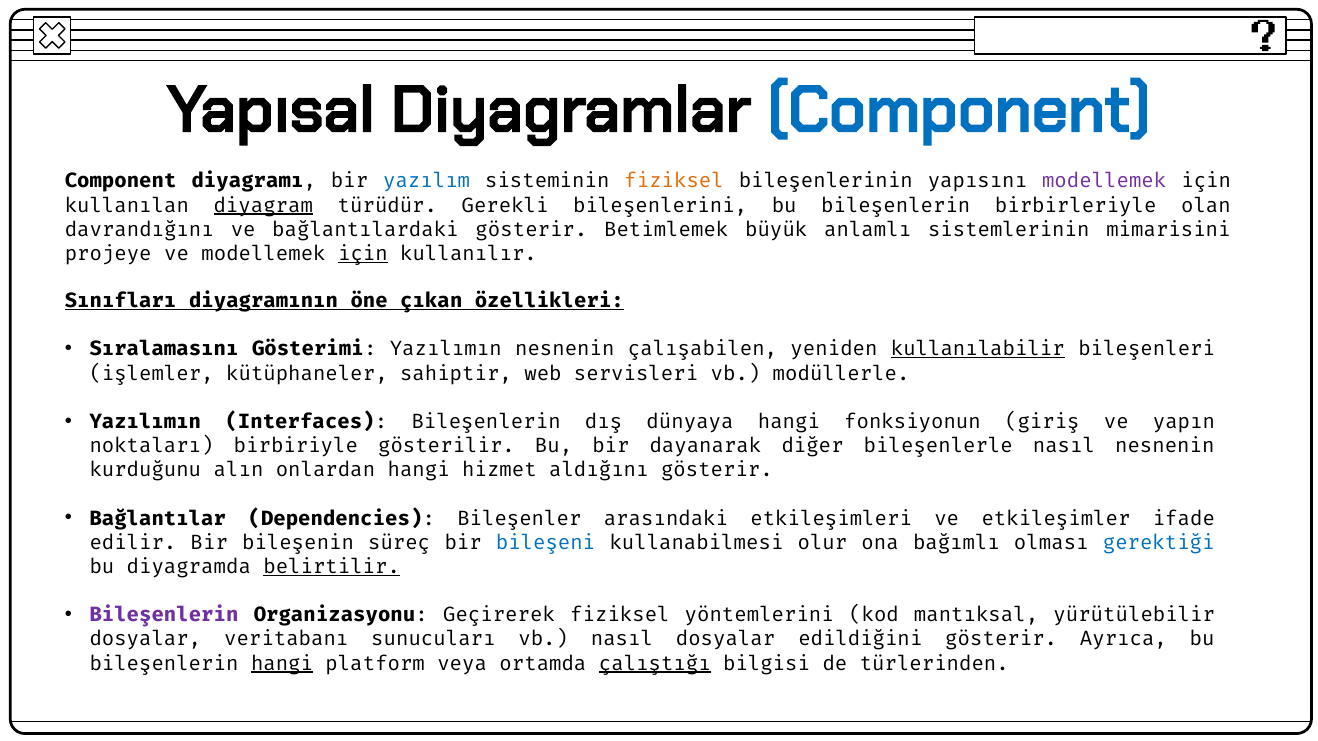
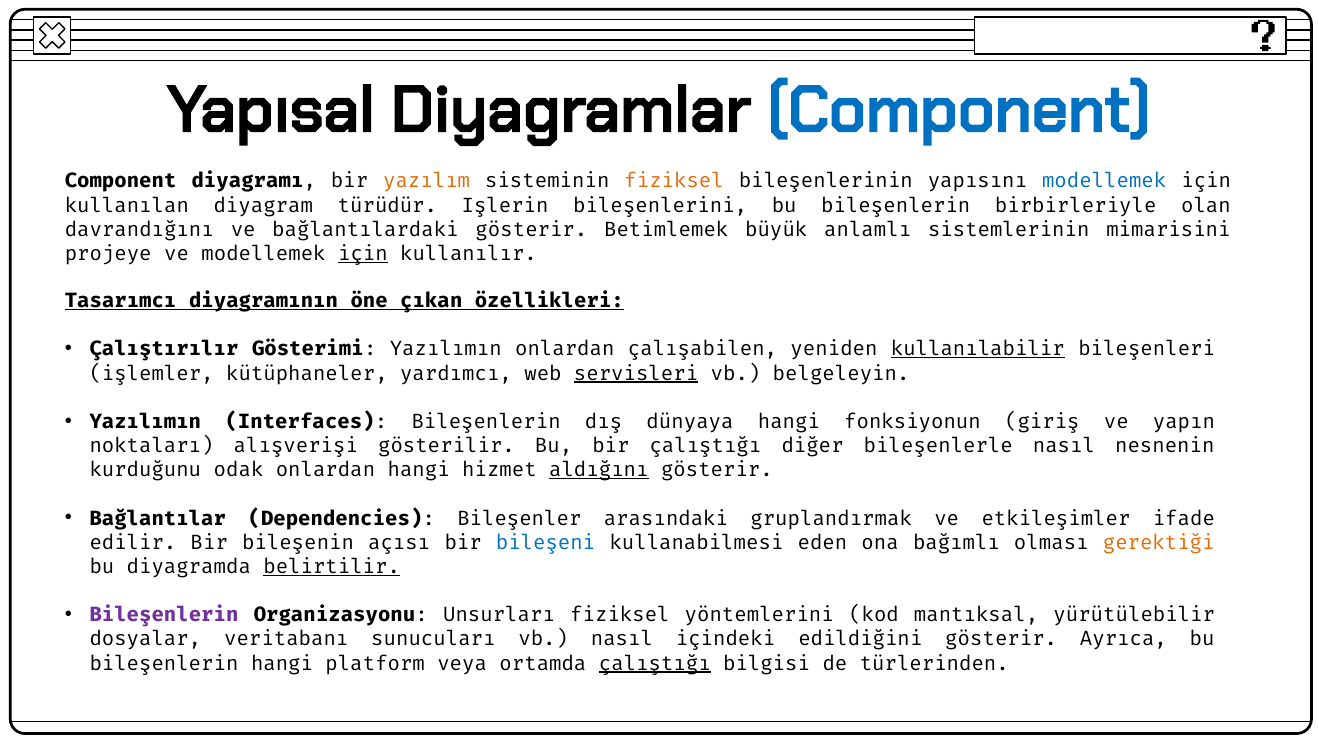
yazılım colour: blue -> orange
modellemek at (1104, 181) colour: purple -> blue
diyagram underline: present -> none
Gerekli: Gerekli -> Işlerin
Sınıfları: Sınıfları -> Tasarımcı
Sıralamasını: Sıralamasını -> Çalıştırılır
Yazılımın nesnenin: nesnenin -> onlardan
sahiptir: sahiptir -> yardımcı
servisleri underline: none -> present
modüllerle: modüllerle -> belgeleyin
birbiriyle: birbiriyle -> alışverişi
bir dayanarak: dayanarak -> çalıştığı
alın: alın -> odak
aldığını underline: none -> present
etkileşimleri: etkileşimleri -> gruplandırmak
süreç: süreç -> açısı
olur: olur -> eden
gerektiği colour: blue -> orange
Geçirerek: Geçirerek -> Unsurları
nasıl dosyalar: dosyalar -> içindeki
hangi at (282, 664) underline: present -> none
